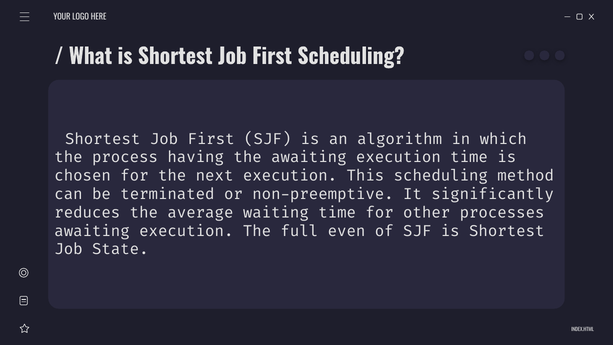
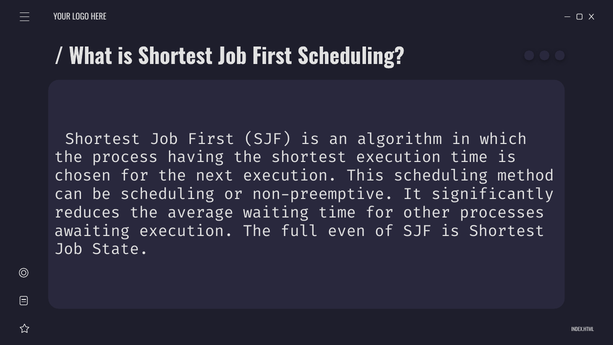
the awaiting: awaiting -> shortest
be terminated: terminated -> scheduling
